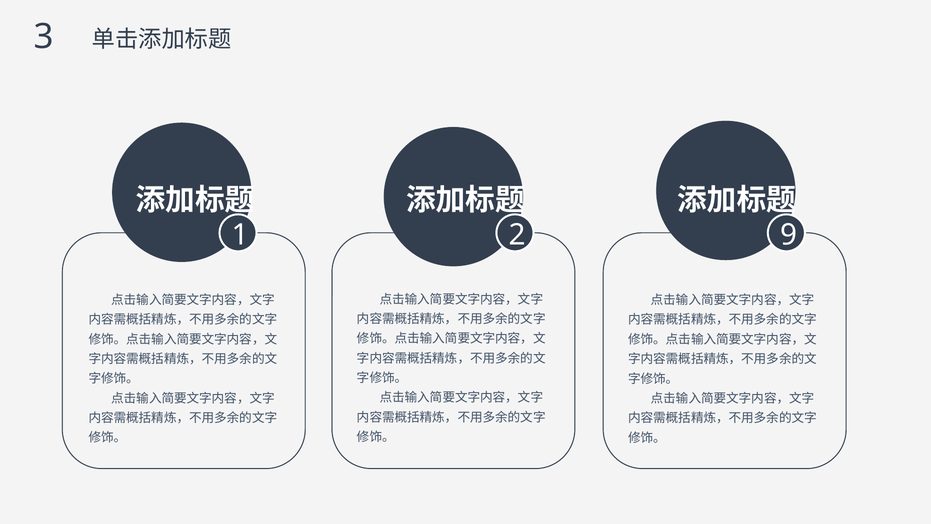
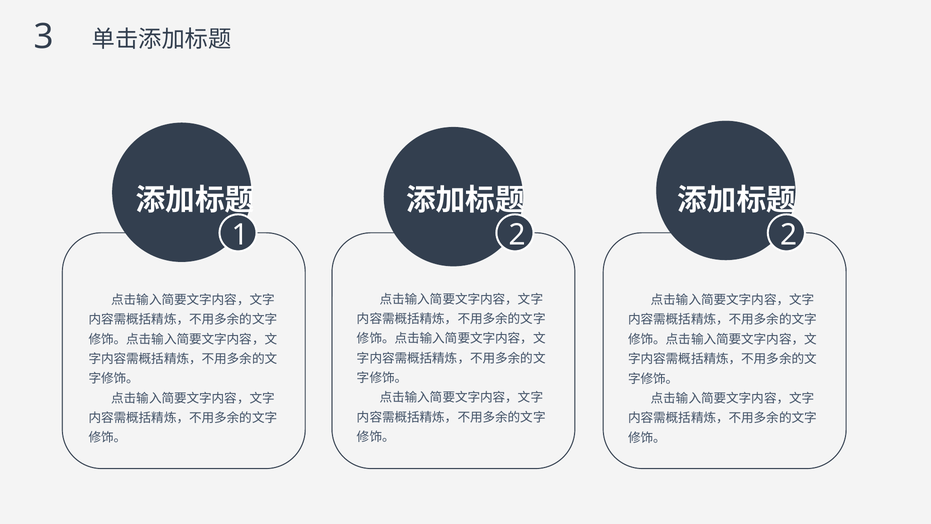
2 9: 9 -> 2
